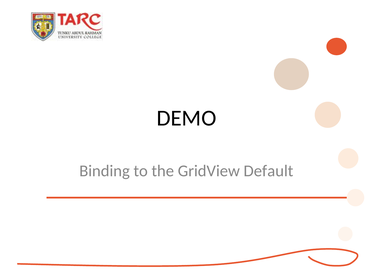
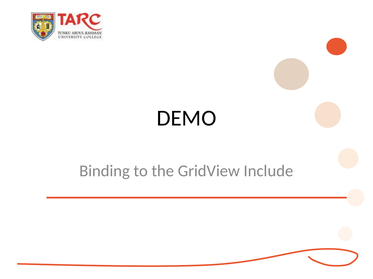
Default: Default -> Include
